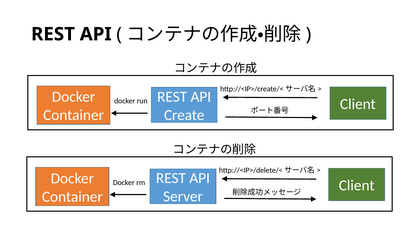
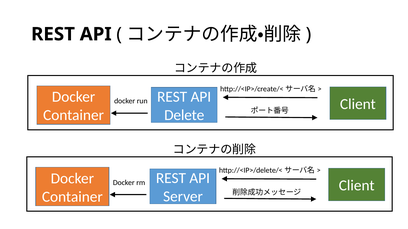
Create: Create -> Delete
